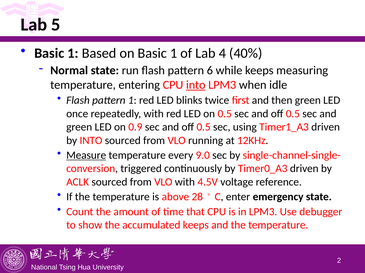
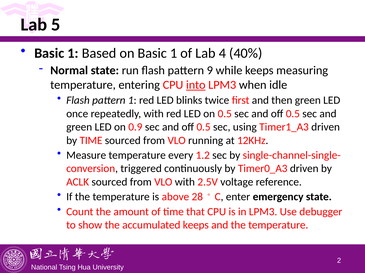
6: 6 -> 9
by INTO: INTO -> TIME
Measure underline: present -> none
9.0: 9.0 -> 1.2
4.5V: 4.5V -> 2.5V
